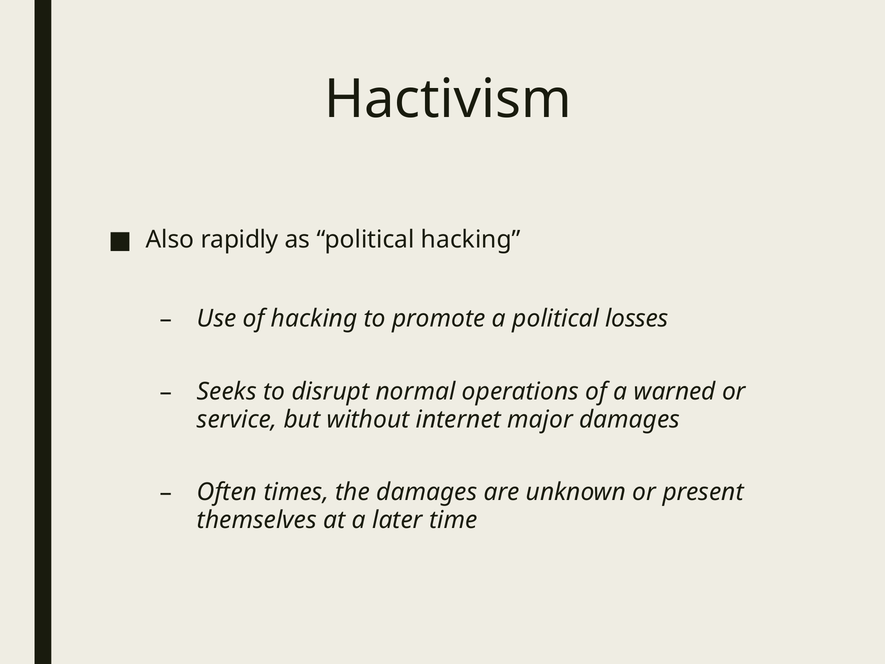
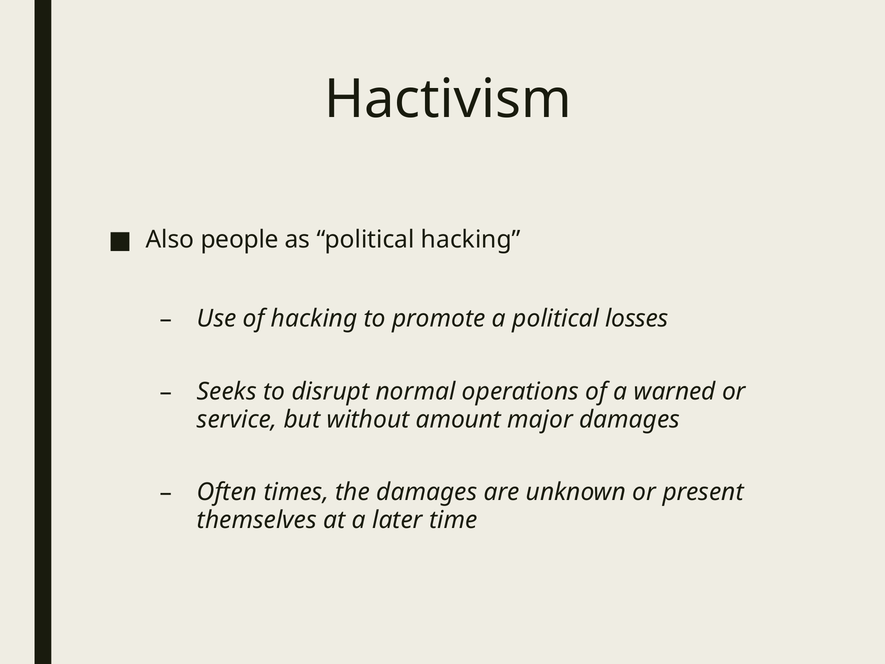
rapidly: rapidly -> people
internet: internet -> amount
